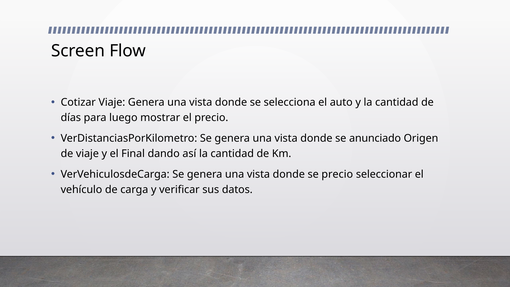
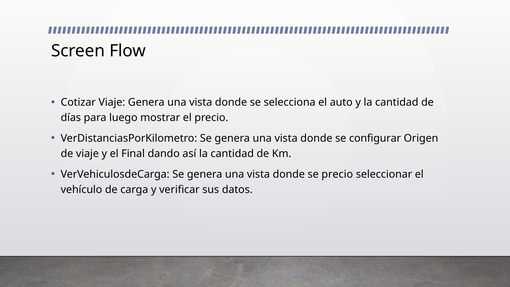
anunciado: anunciado -> configurar
